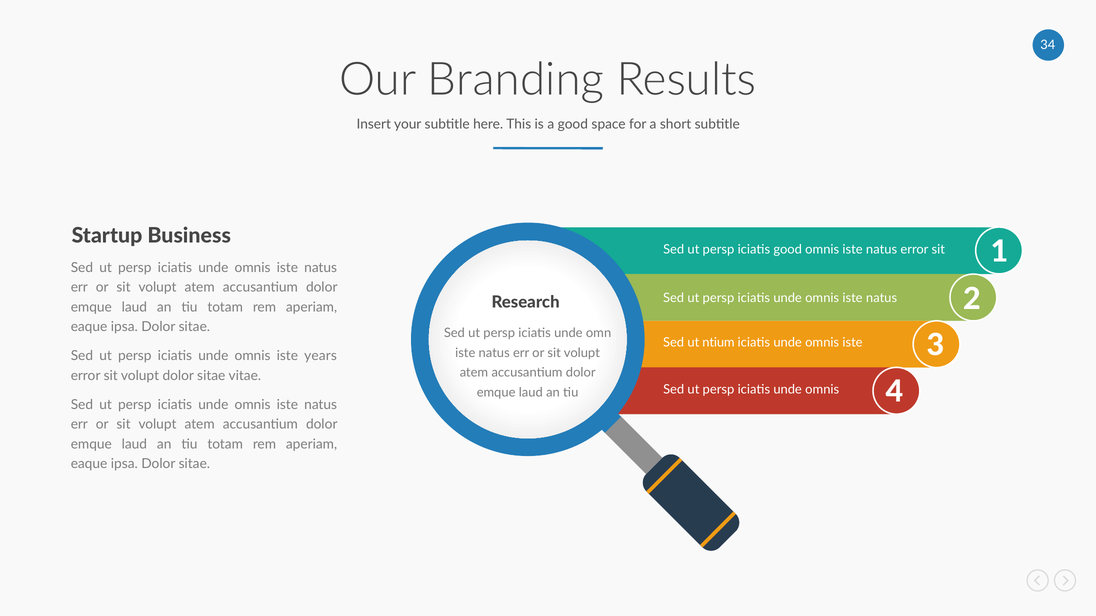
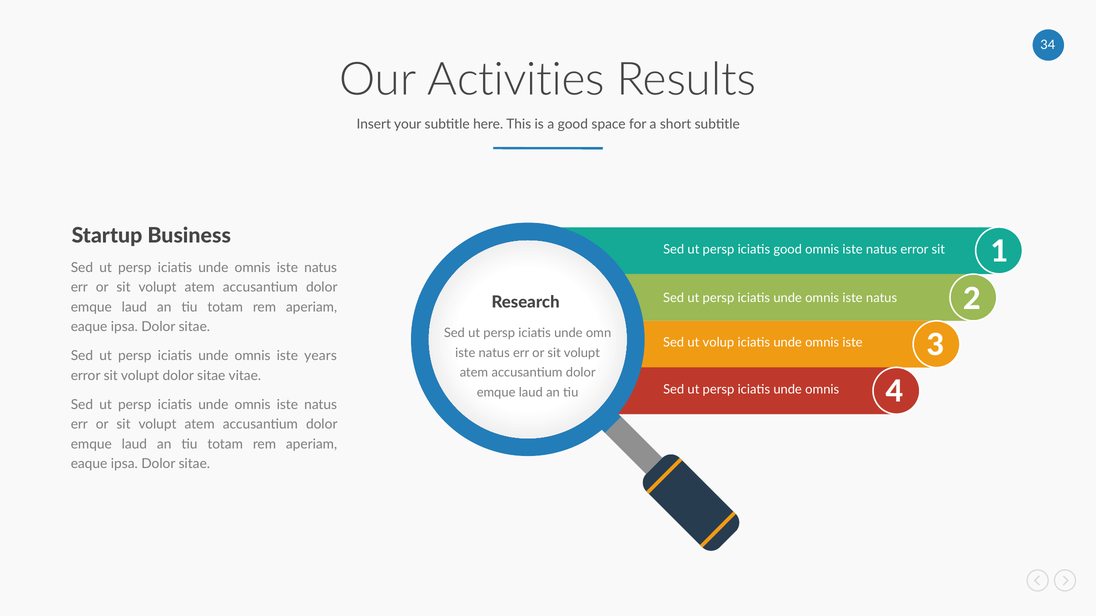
Branding: Branding -> Activities
ntium: ntium -> volup
